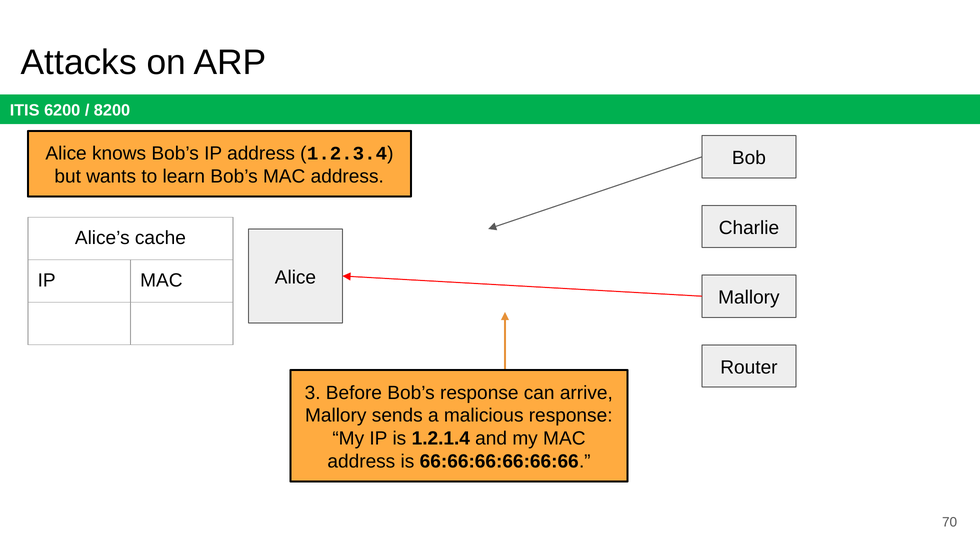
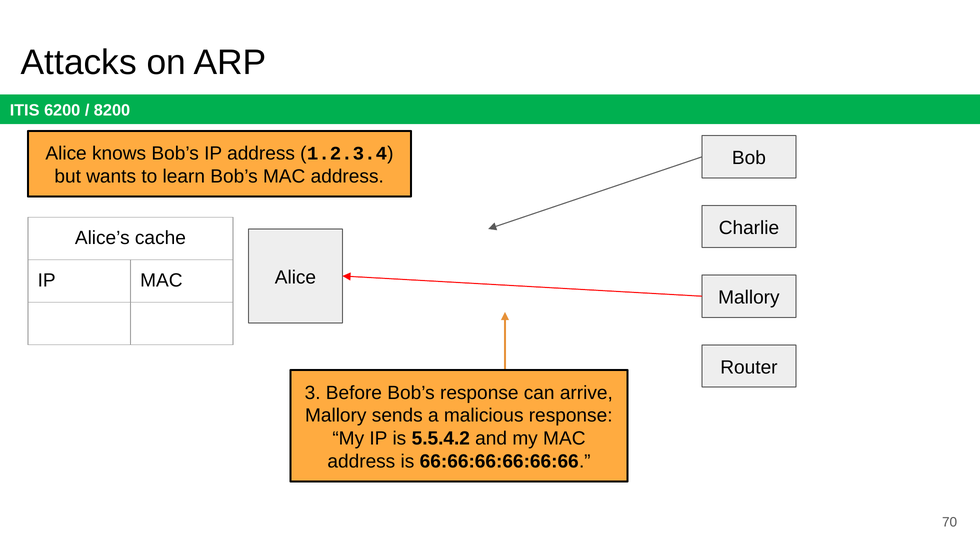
1.2.1.4: 1.2.1.4 -> 5.5.4.2
